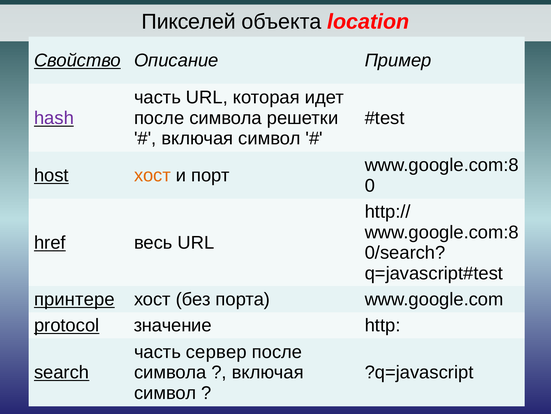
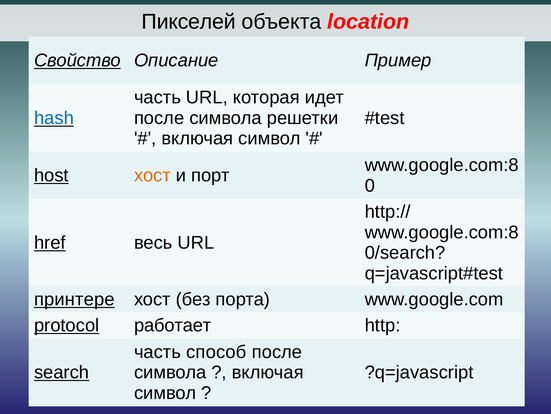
hash colour: purple -> blue
значение: значение -> работает
сервер: сервер -> способ
